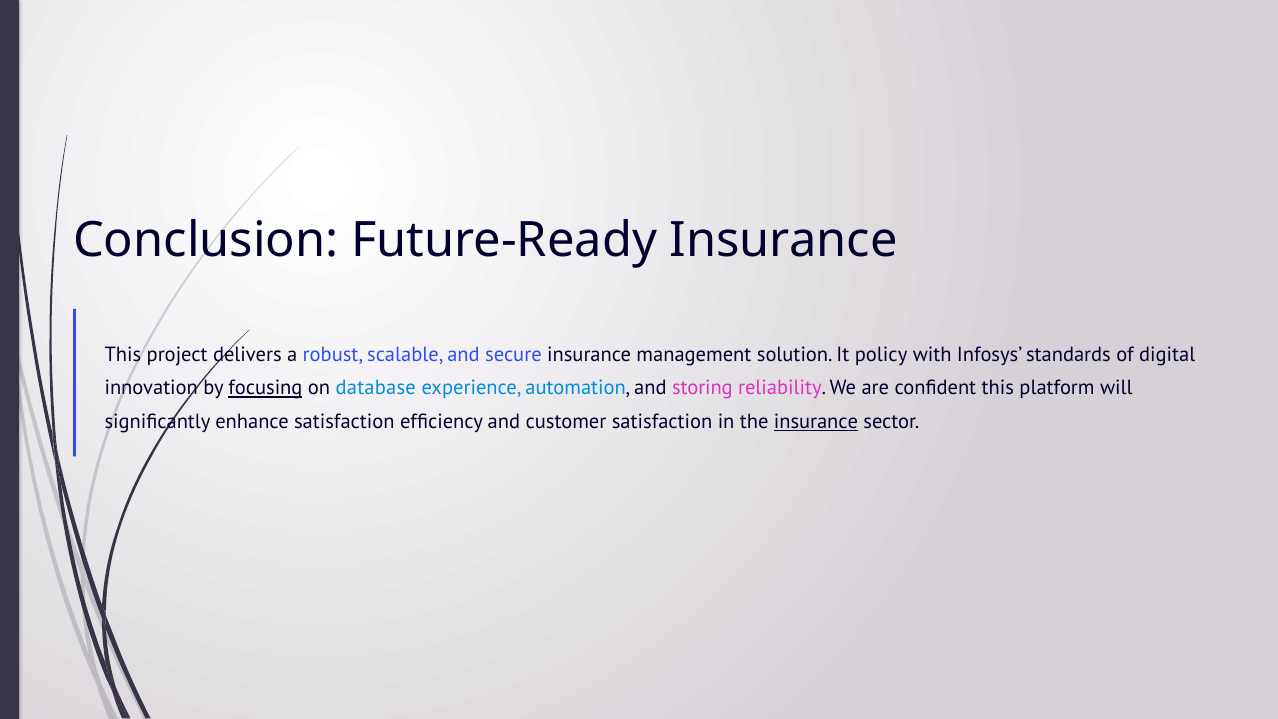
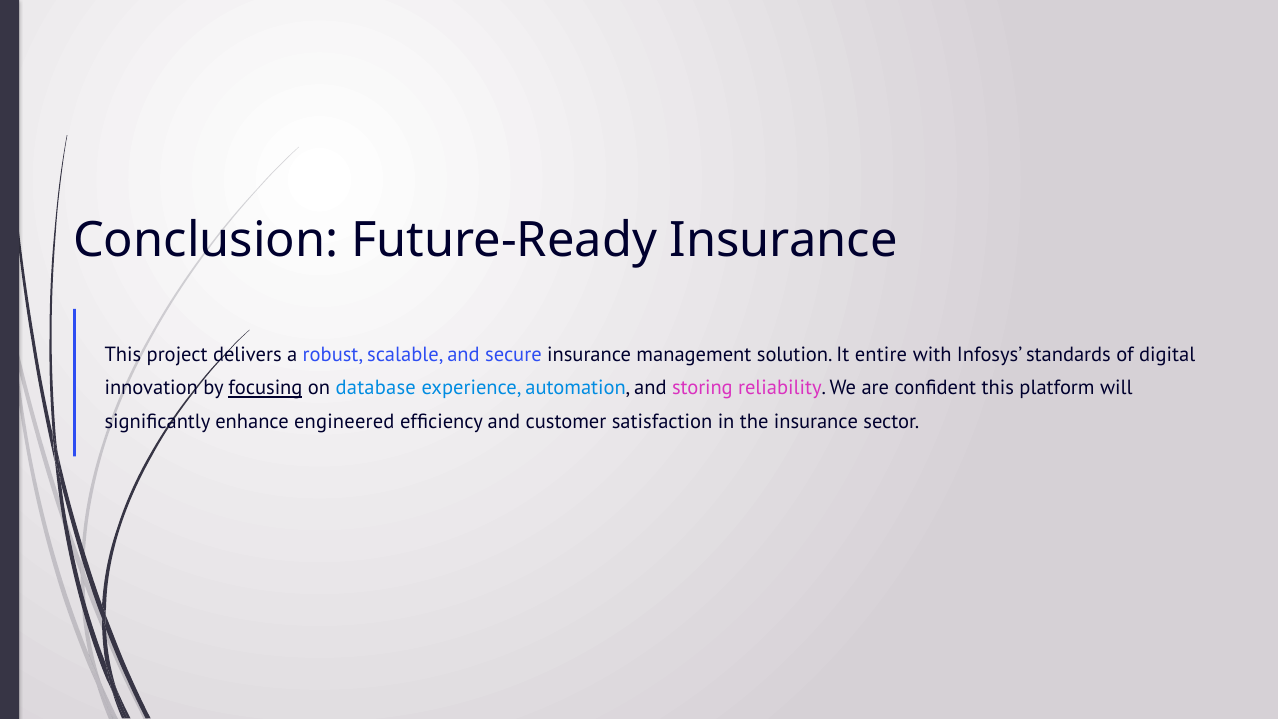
policy: policy -> entire
enhance satisfaction: satisfaction -> engineered
insurance at (816, 421) underline: present -> none
